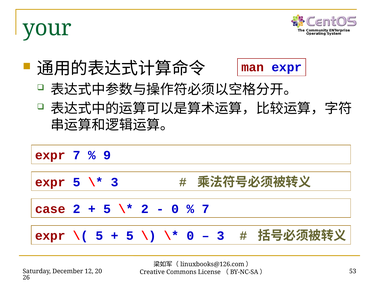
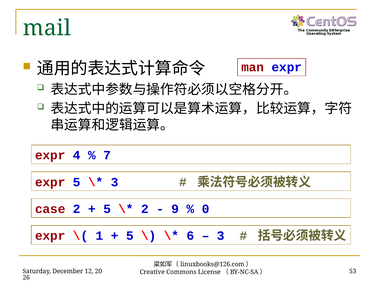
your: your -> mail
expr 7: 7 -> 4
9: 9 -> 7
0 at (175, 209): 0 -> 9
7 at (206, 209): 7 -> 0
5 at (99, 236): 5 -> 1
0 at (190, 236): 0 -> 6
